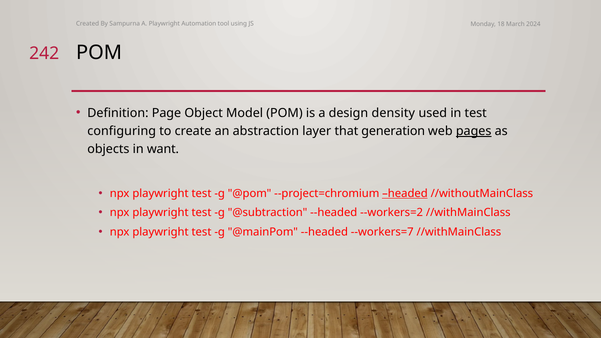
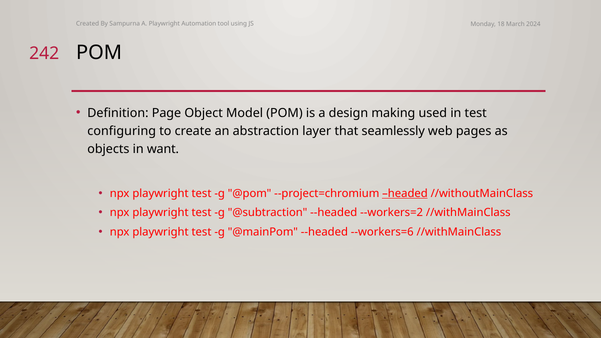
density: density -> making
generation: generation -> seamlessly
pages underline: present -> none
--workers=7: --workers=7 -> --workers=6
